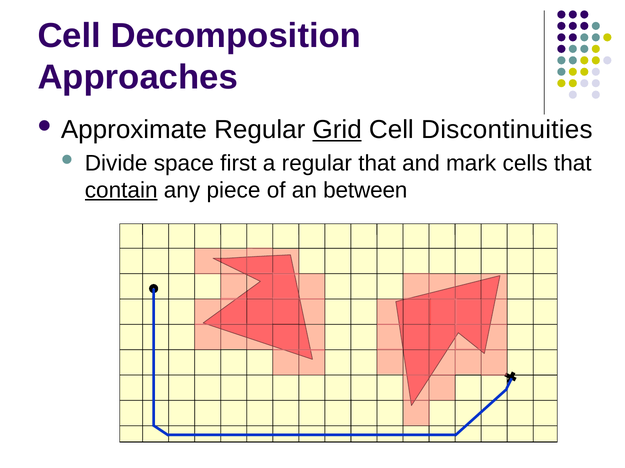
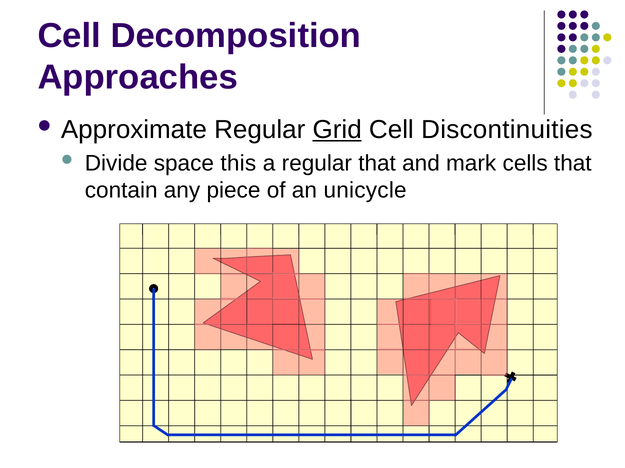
first: first -> this
contain underline: present -> none
between: between -> unicycle
